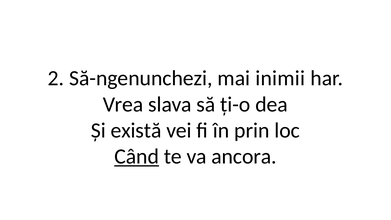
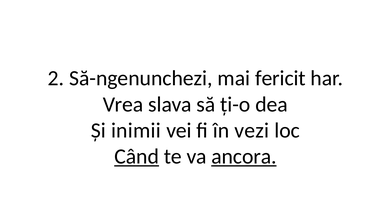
inimii: inimii -> fericit
există: există -> inimii
prin: prin -> vezi
ancora underline: none -> present
